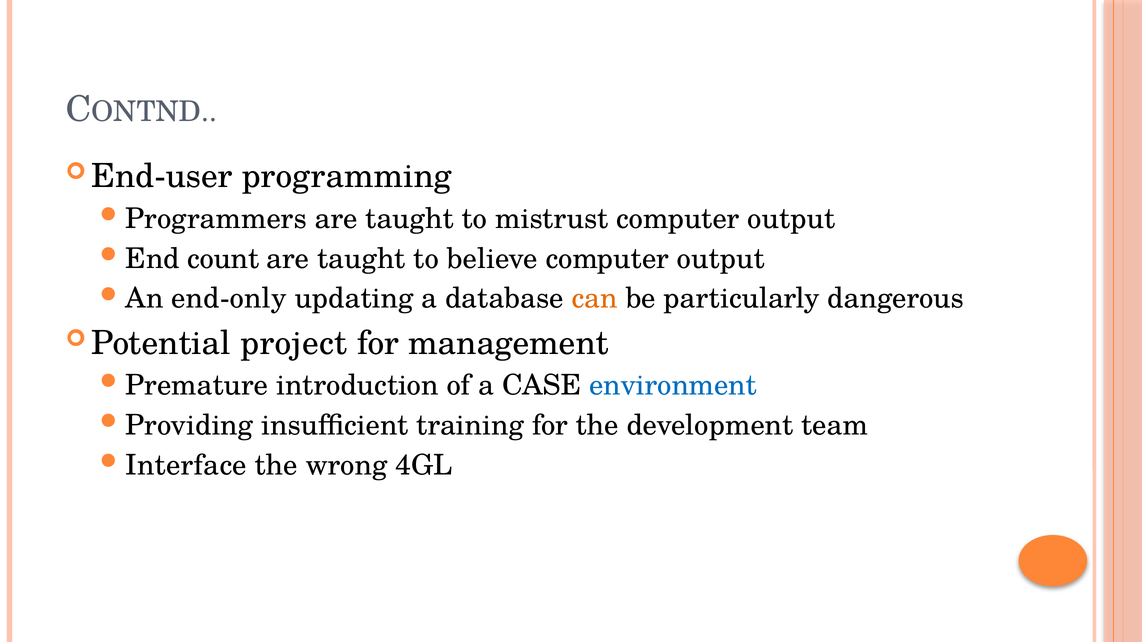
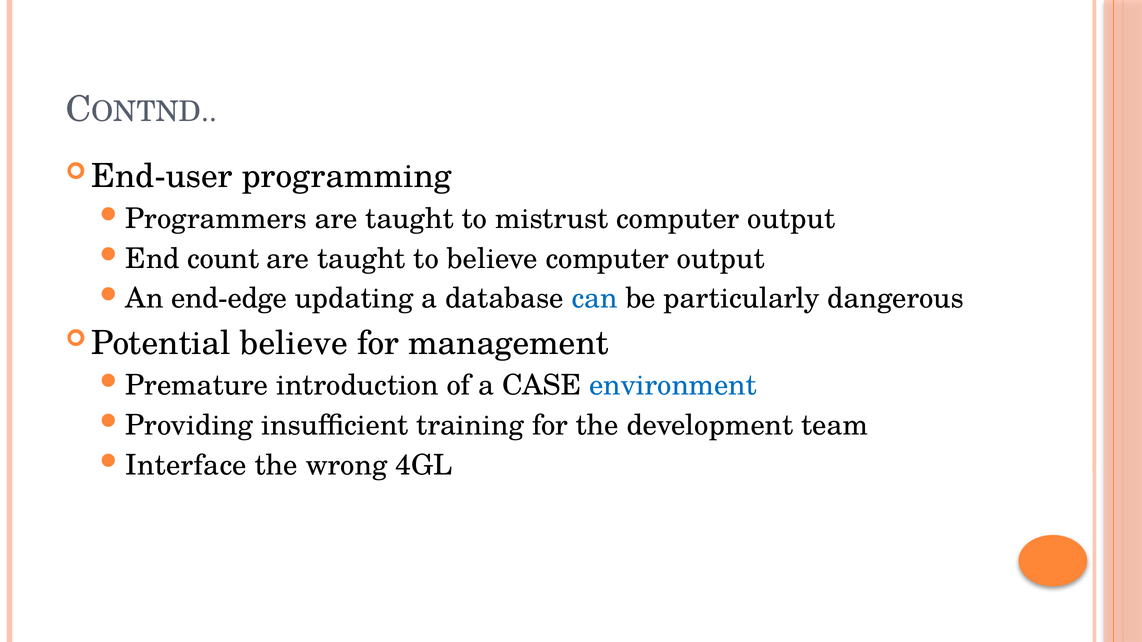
end-only: end-only -> end-edge
can colour: orange -> blue
project at (294, 343): project -> believe
